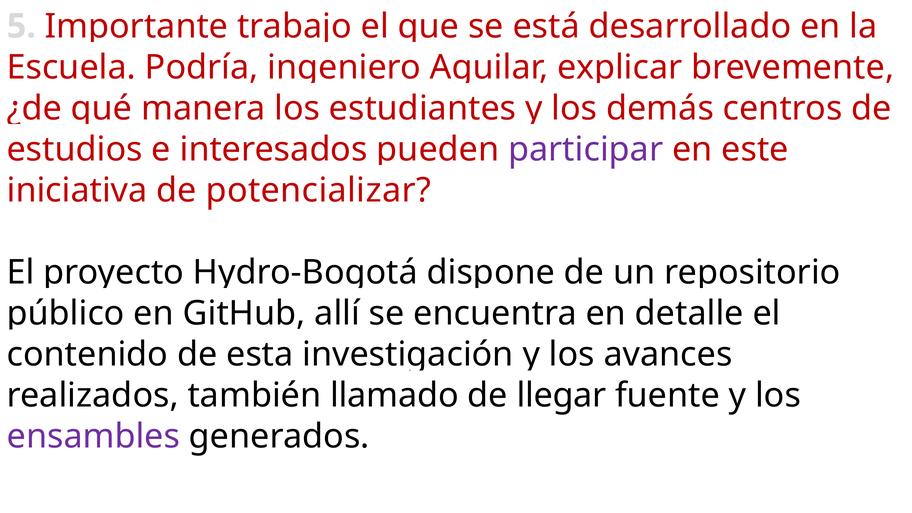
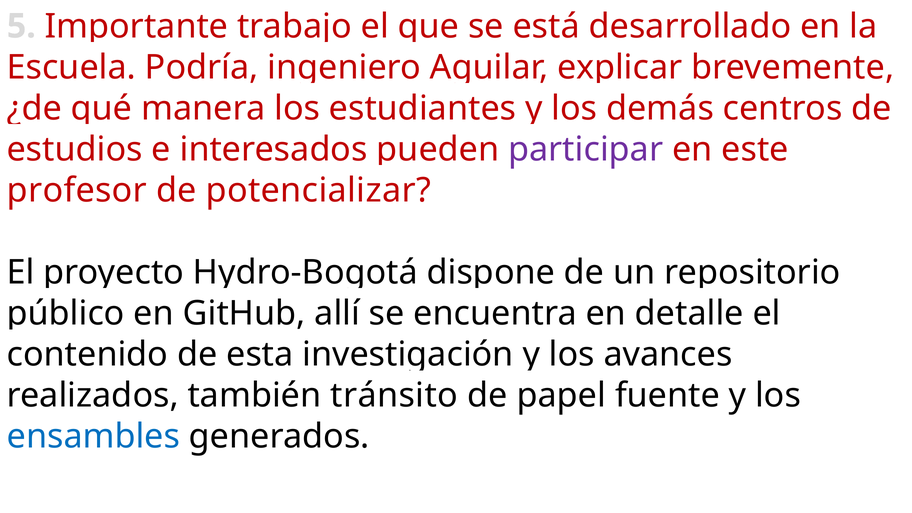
iniciativa: iniciativa -> profesor
llamado: llamado -> tránsito
llegar: llegar -> papel
ensambles colour: purple -> blue
